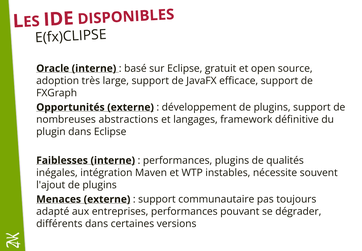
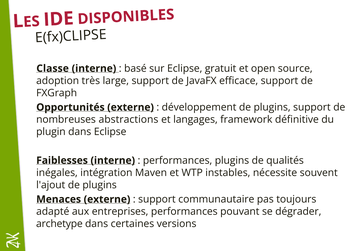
Oracle: Oracle -> Classe
différents: différents -> archetype
